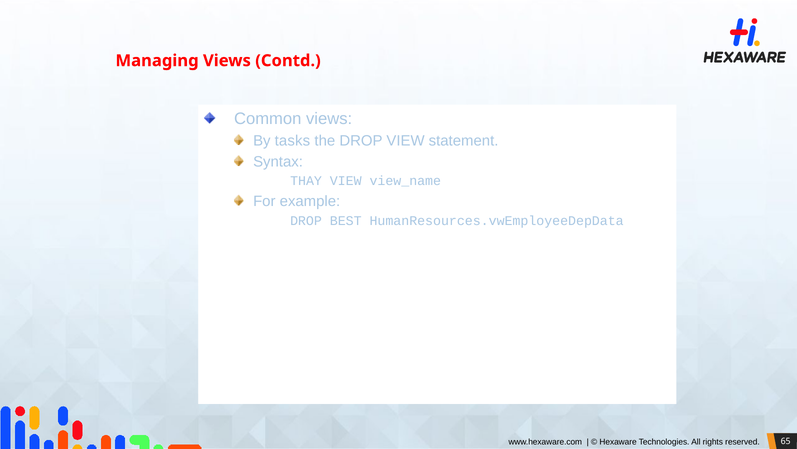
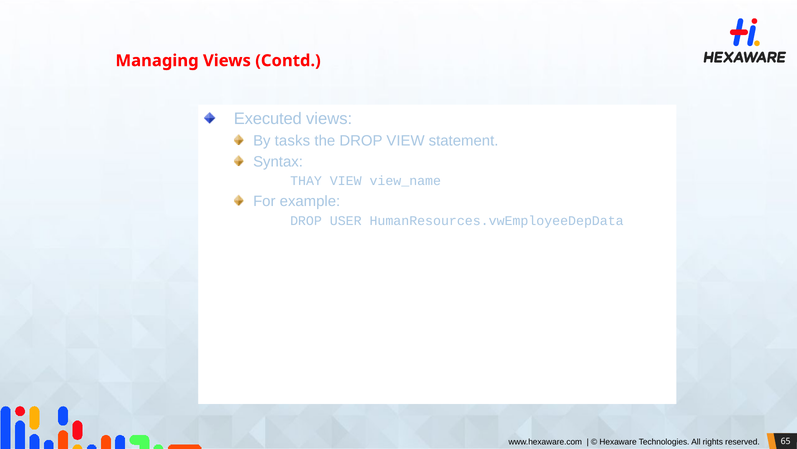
Common: Common -> Executed
BEST: BEST -> USER
